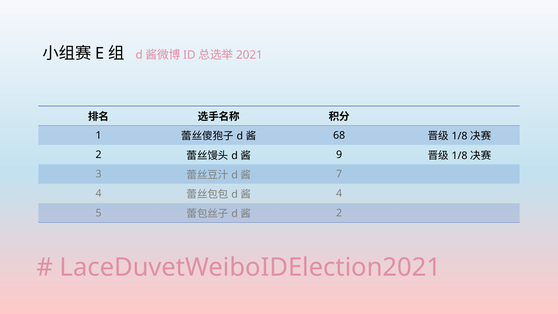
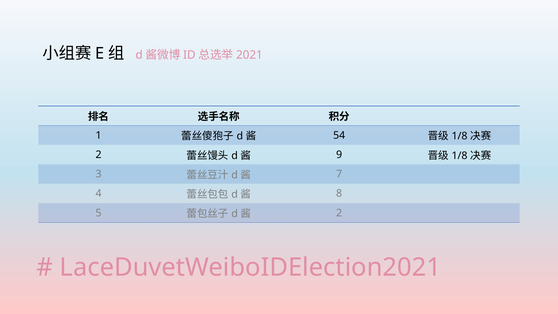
68: 68 -> 54
4 at (339, 193): 4 -> 8
